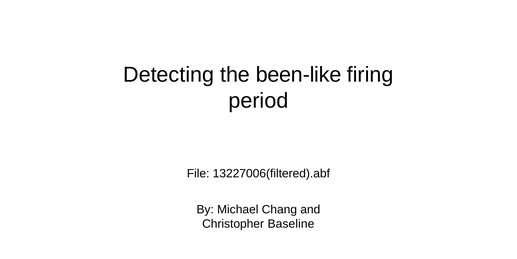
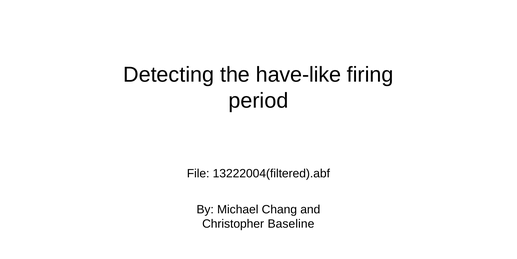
been-like: been-like -> have-like
13227006(filtered).abf: 13227006(filtered).abf -> 13222004(filtered).abf
